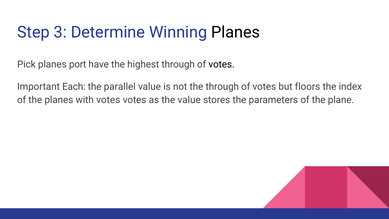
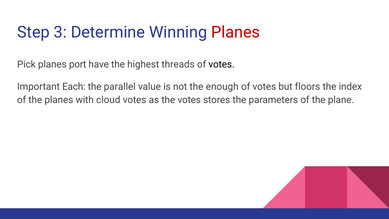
Planes at (236, 32) colour: black -> red
highest through: through -> threads
the through: through -> enough
with votes: votes -> cloud
the value: value -> votes
